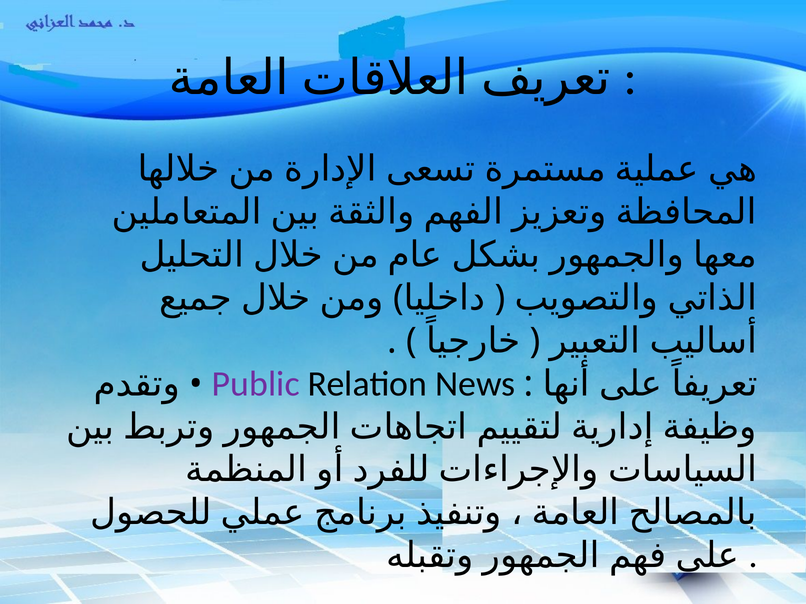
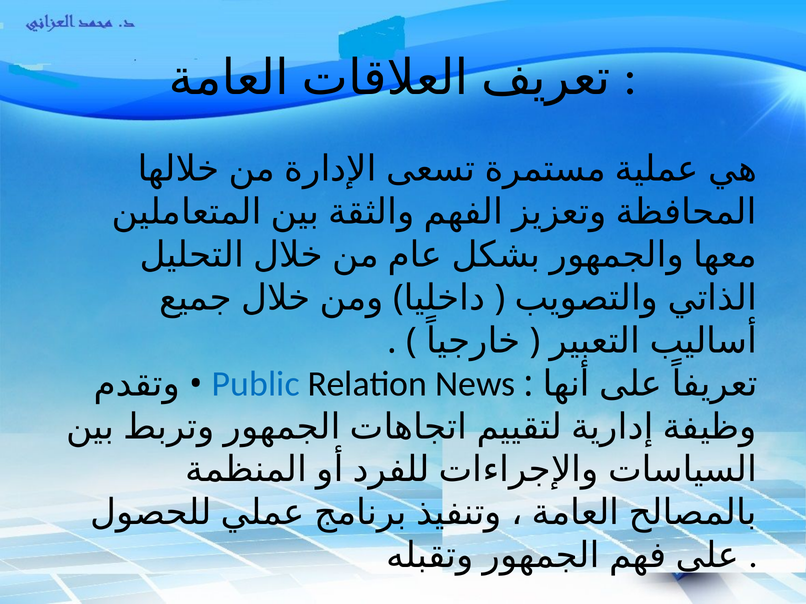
Public colour: purple -> blue
